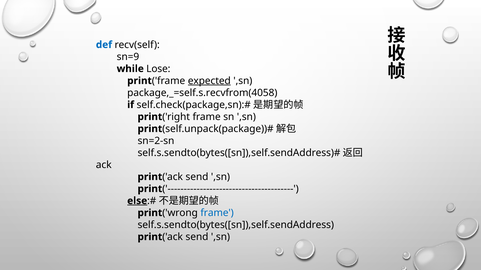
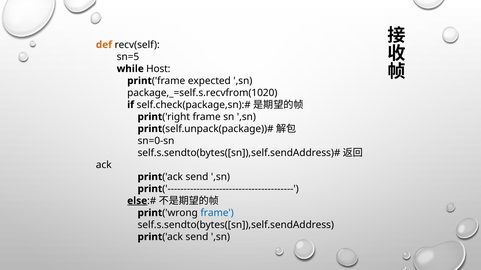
def colour: blue -> orange
sn=9: sn=9 -> sn=5
Lose: Lose -> Host
expected underline: present -> none
package,_=self.s.recvfrom(4058: package,_=self.s.recvfrom(4058 -> package,_=self.s.recvfrom(1020
sn=2-sn: sn=2-sn -> sn=0-sn
